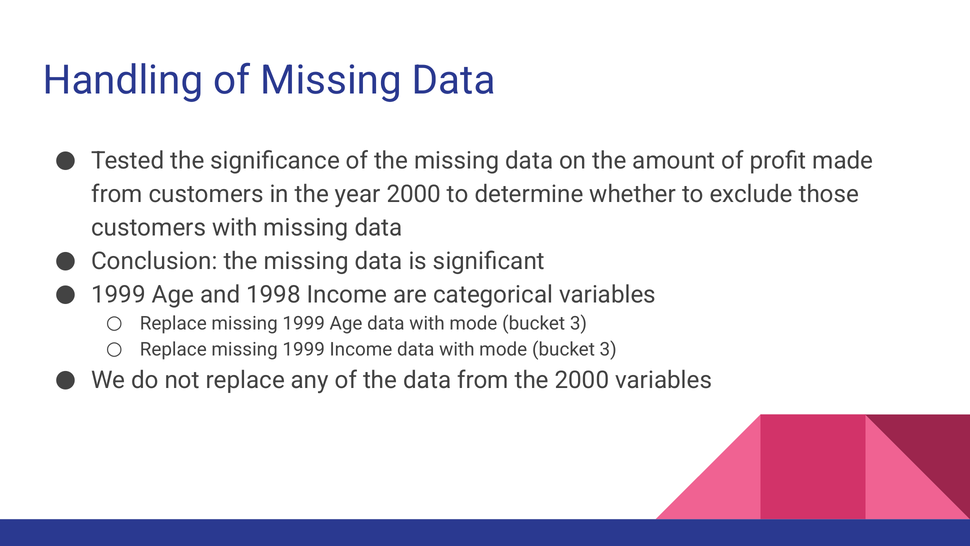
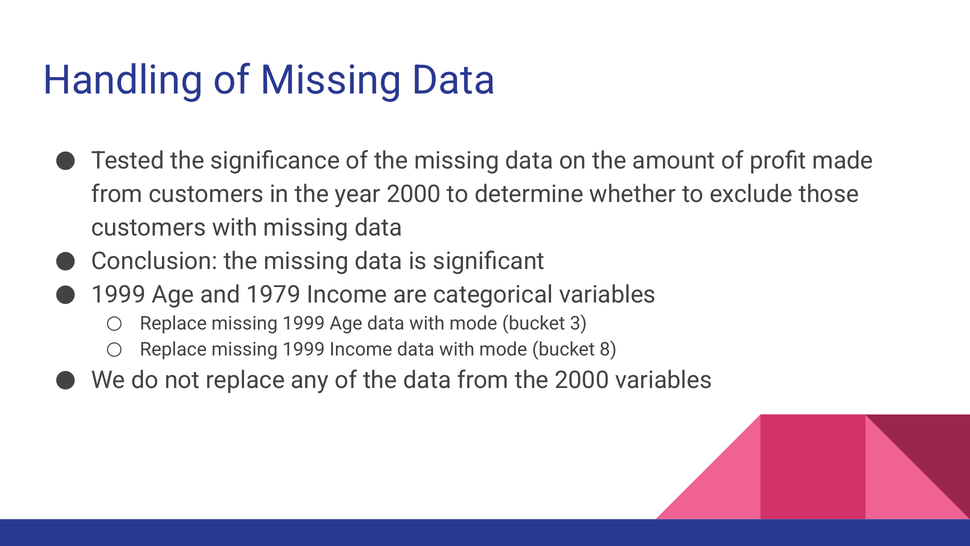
1998: 1998 -> 1979
3 at (608, 349): 3 -> 8
